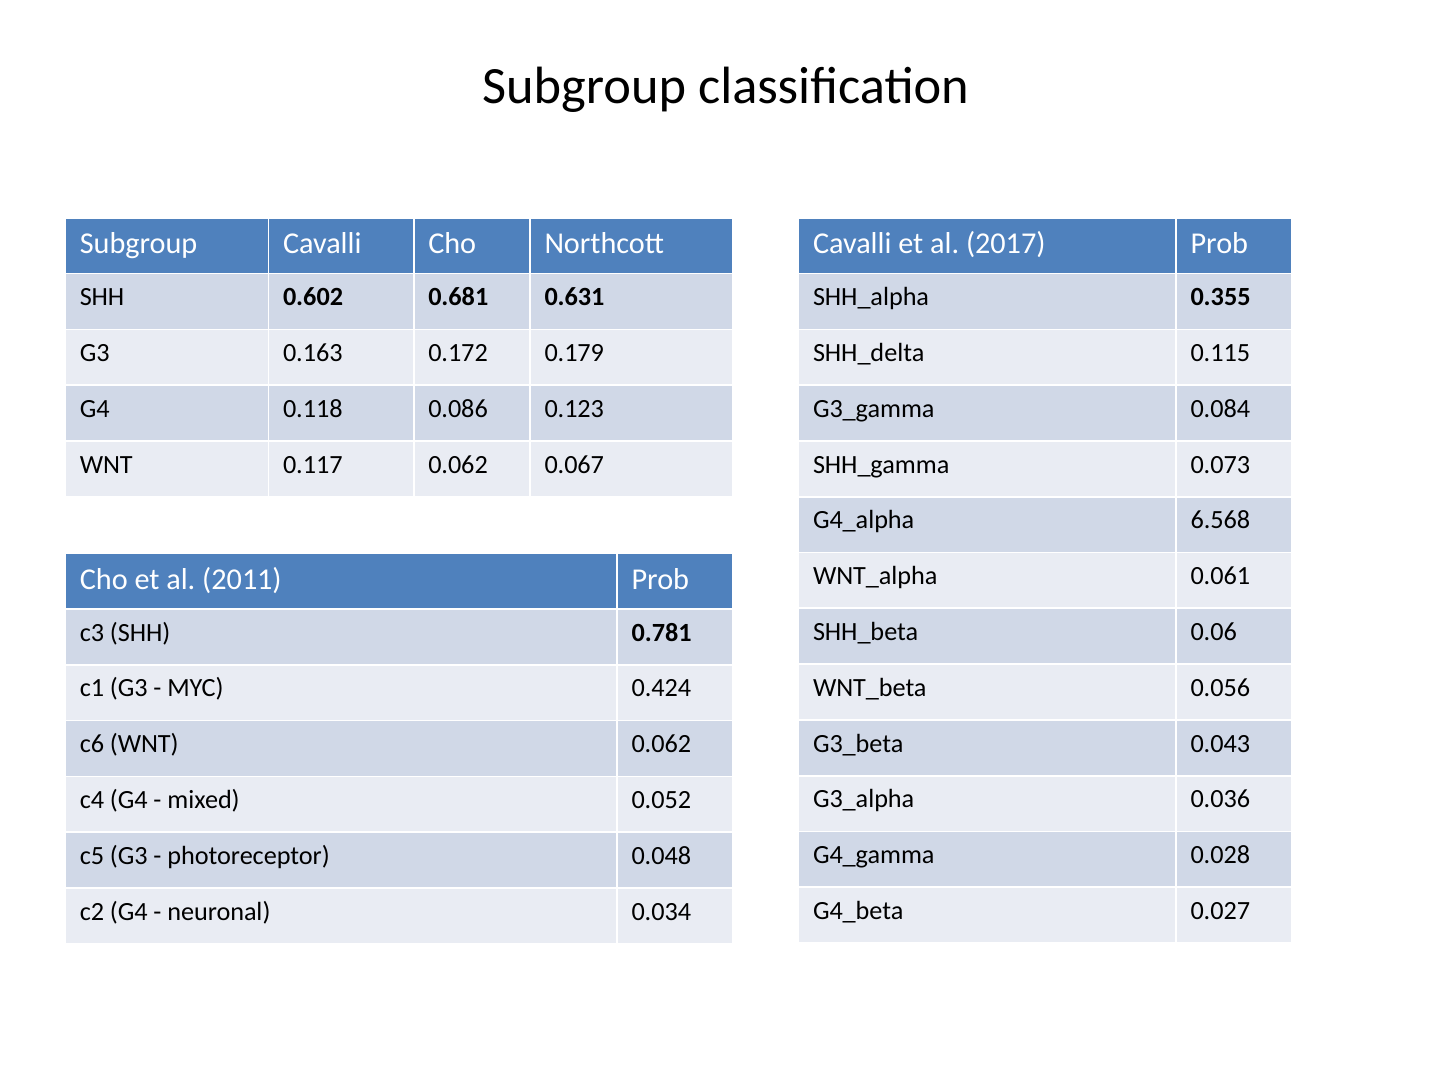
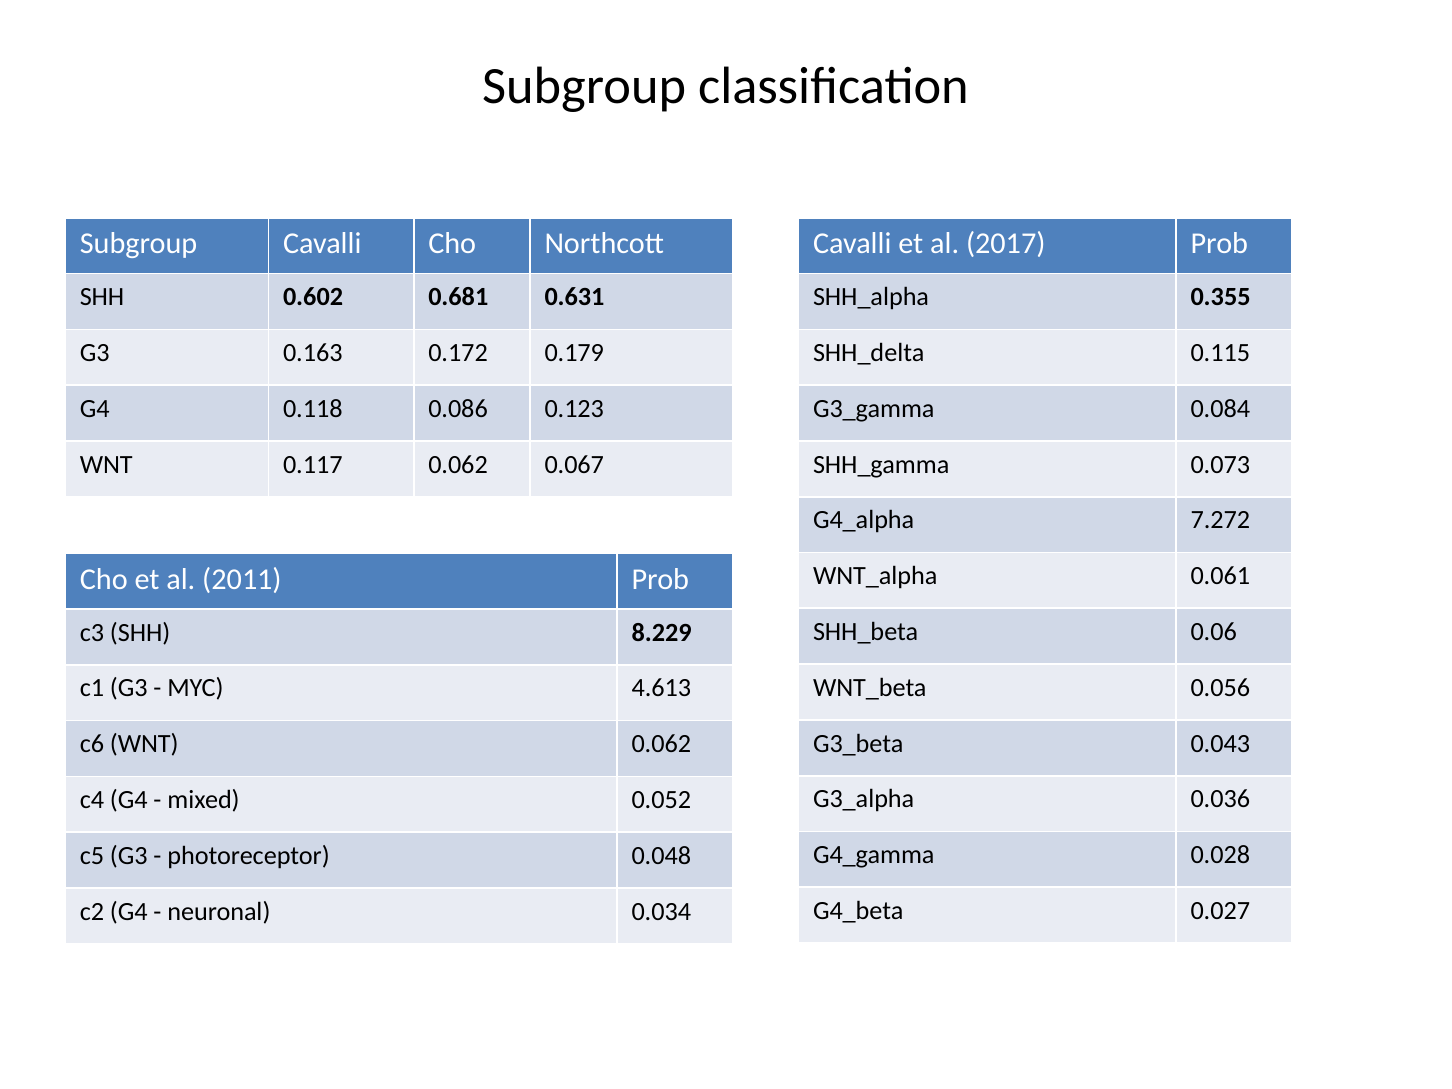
6.568: 6.568 -> 7.272
0.781: 0.781 -> 8.229
0.424: 0.424 -> 4.613
